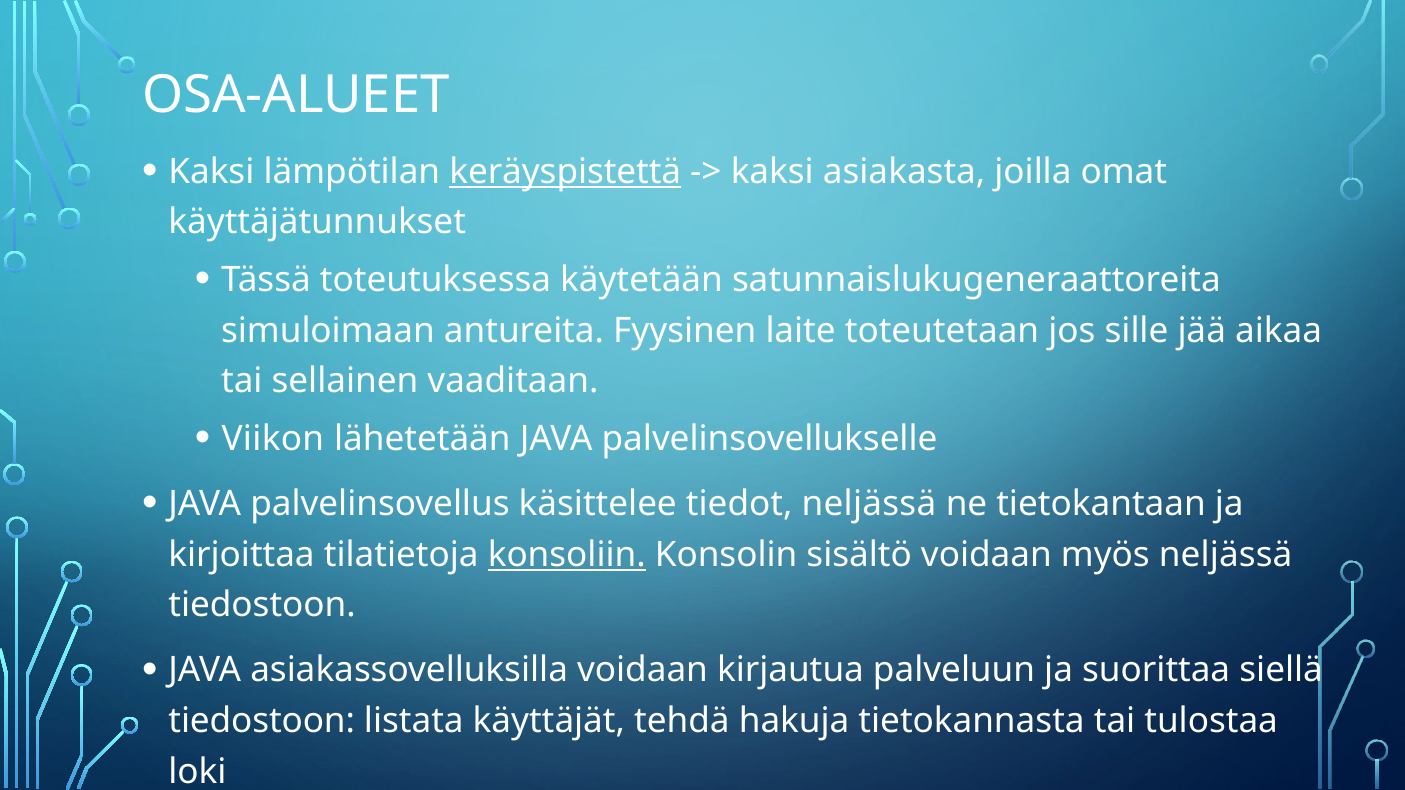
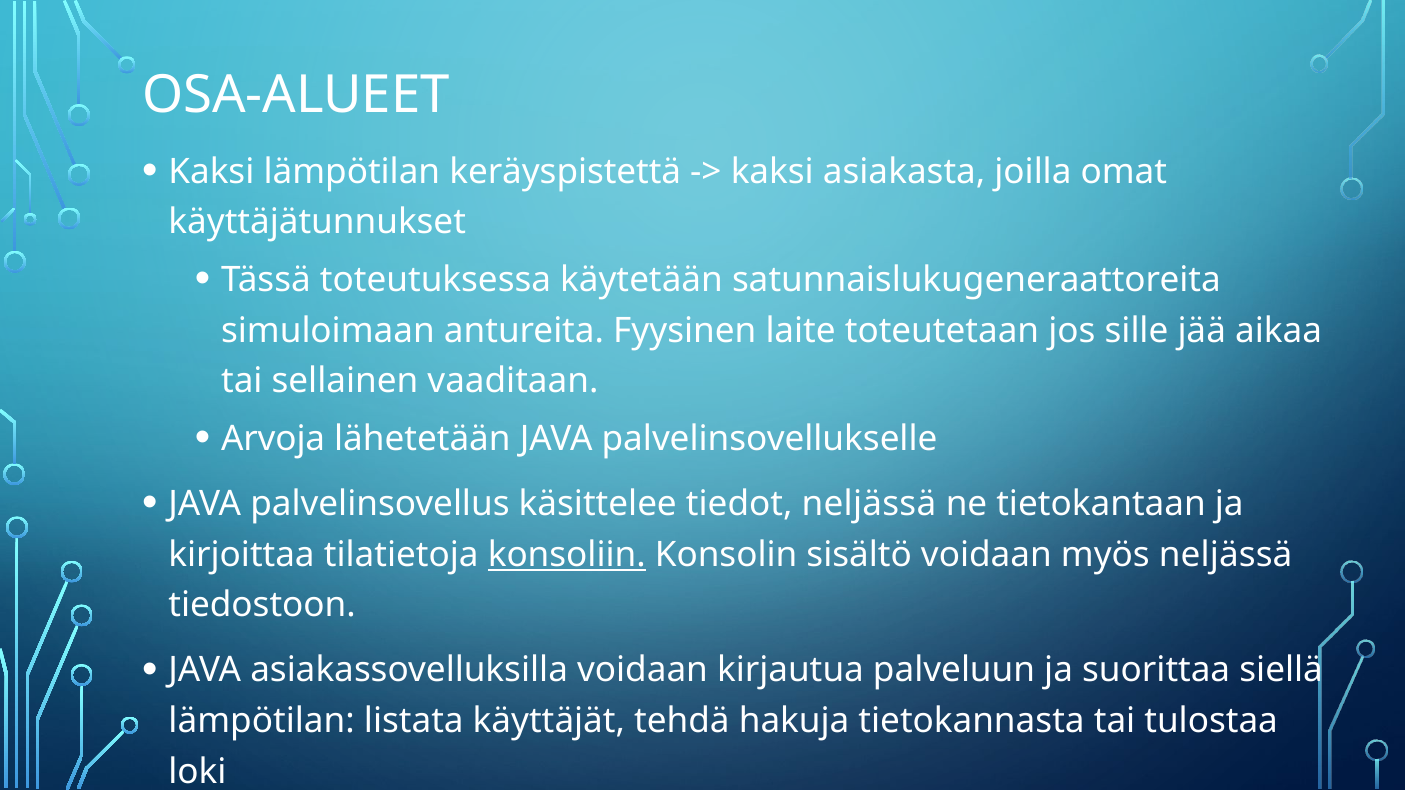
keräyspistettä underline: present -> none
Viikon at (273, 439): Viikon -> Arvoja
tiedostoon at (262, 721): tiedostoon -> lämpötilan
